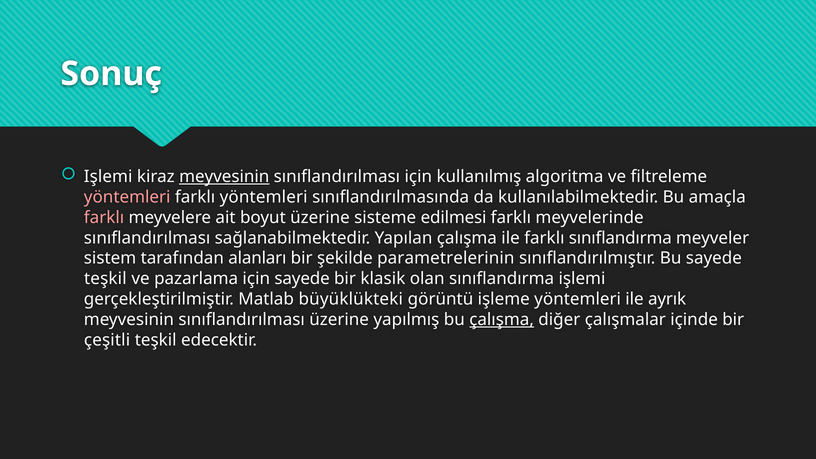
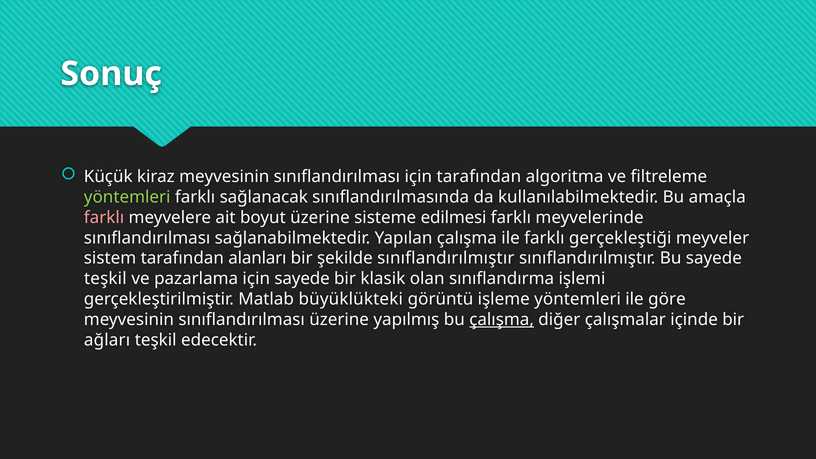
Işlemi at (108, 177): Işlemi -> Küçük
meyvesinin at (224, 177) underline: present -> none
için kullanılmış: kullanılmış -> tarafından
yöntemleri at (127, 197) colour: pink -> light green
farklı yöntemleri: yöntemleri -> sağlanacak
farklı sınıflandırma: sınıflandırma -> gerçekleştiği
şekilde parametrelerinin: parametrelerinin -> sınıflandırılmıştır
ayrık: ayrık -> göre
çeşitli: çeşitli -> ağları
